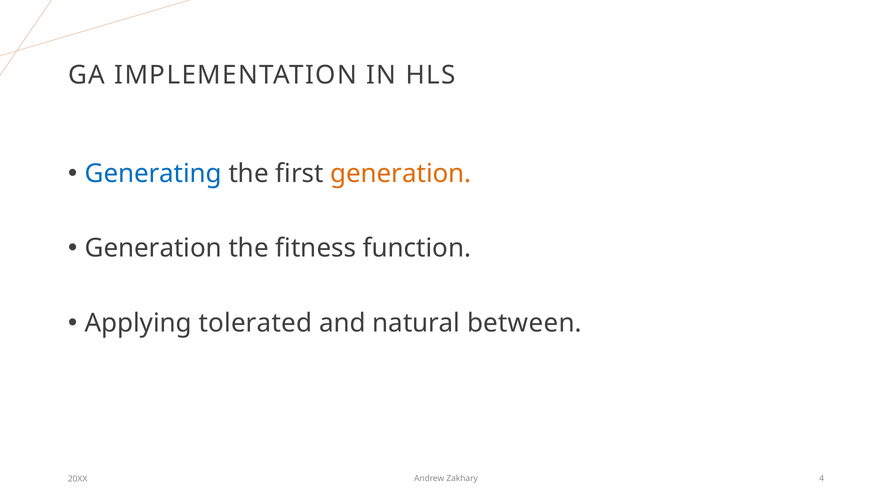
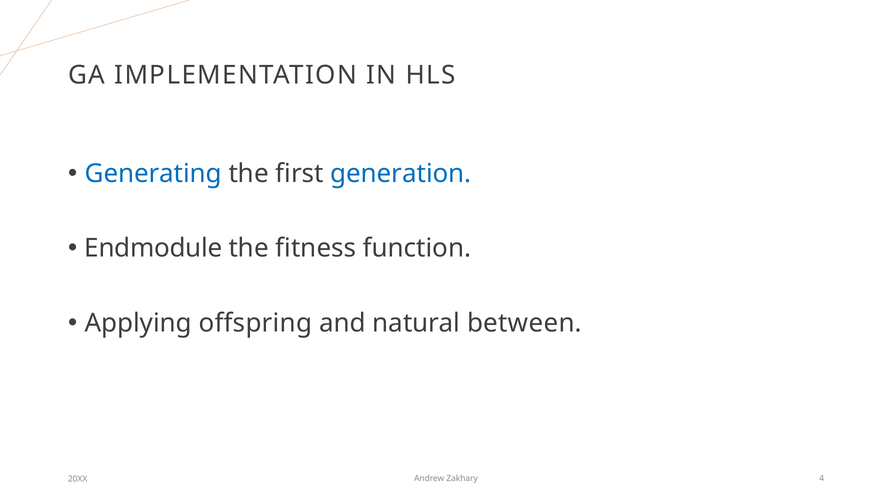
generation at (401, 174) colour: orange -> blue
Generation at (153, 248): Generation -> Endmodule
tolerated: tolerated -> offspring
